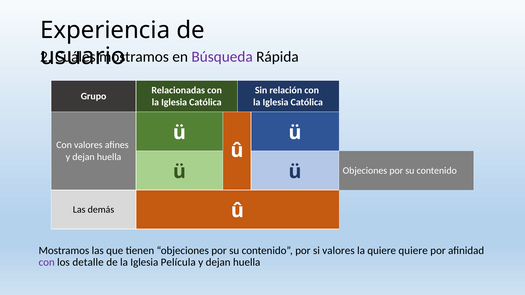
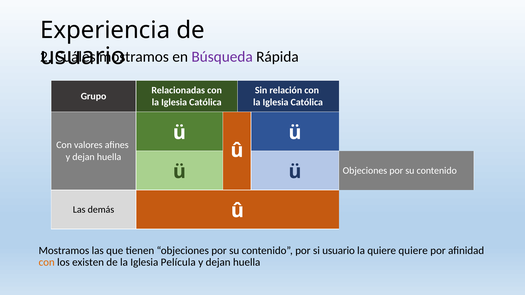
si valores: valores -> usuario
con at (47, 263) colour: purple -> orange
detalle: detalle -> existen
